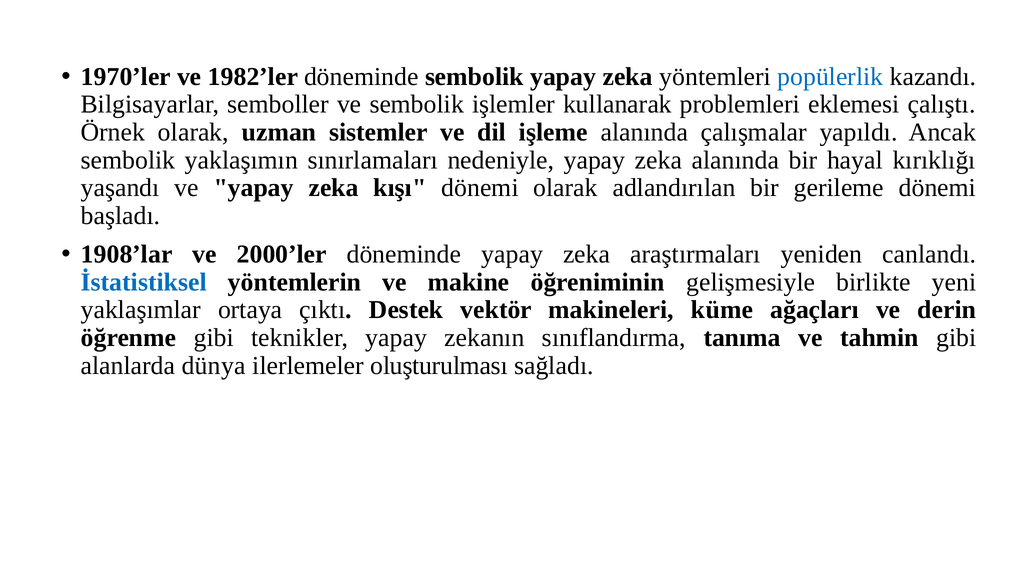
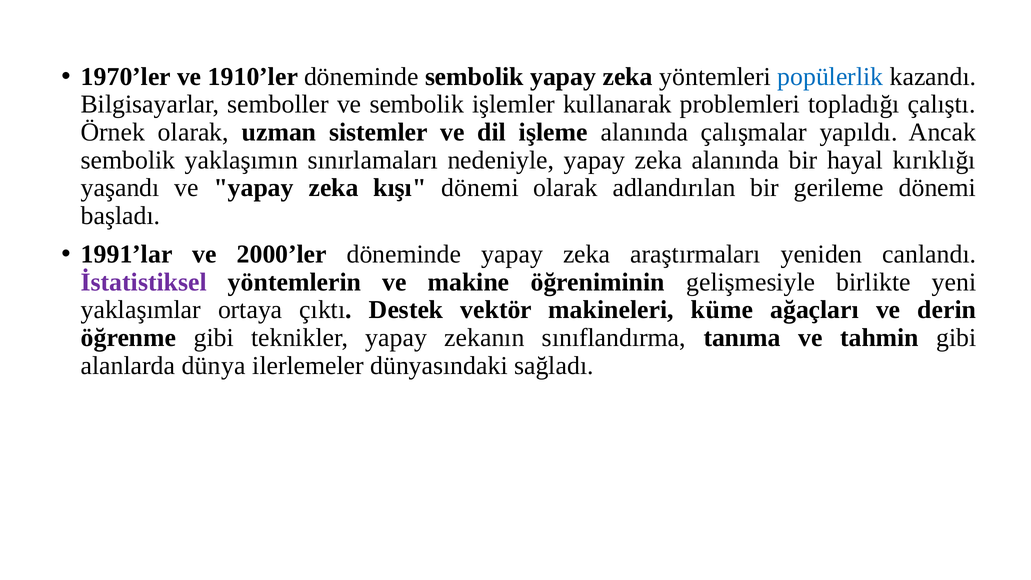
1982’ler: 1982’ler -> 1910’ler
eklemesi: eklemesi -> topladığı
1908’lar: 1908’lar -> 1991’lar
İstatistiksel colour: blue -> purple
oluşturulması: oluşturulması -> dünyasındaki
